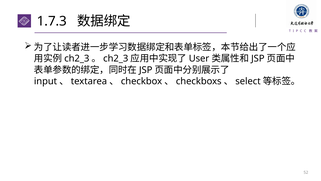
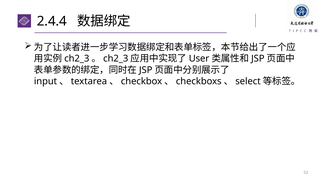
1.7.3: 1.7.3 -> 2.4.4
